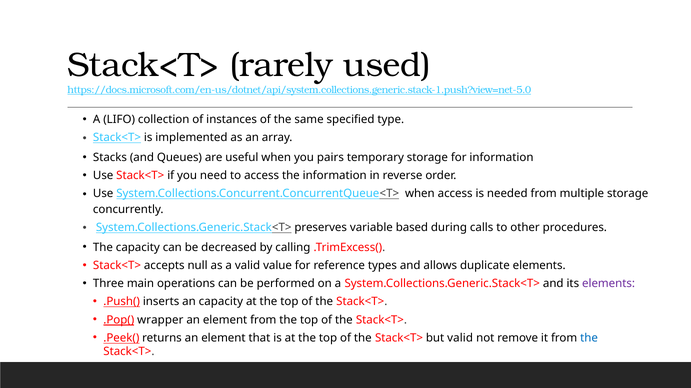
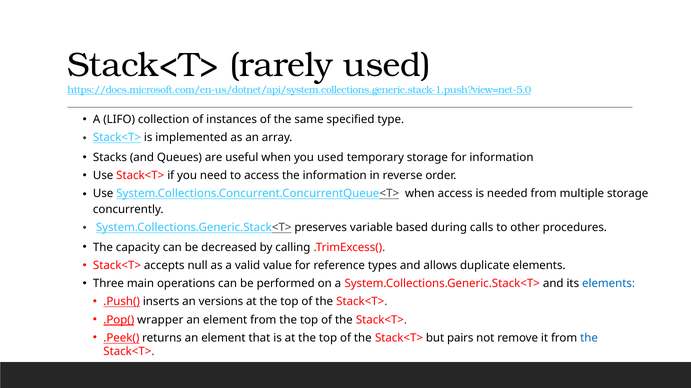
you pairs: pairs -> used
elements at (609, 284) colour: purple -> blue
an capacity: capacity -> versions
but valid: valid -> pairs
